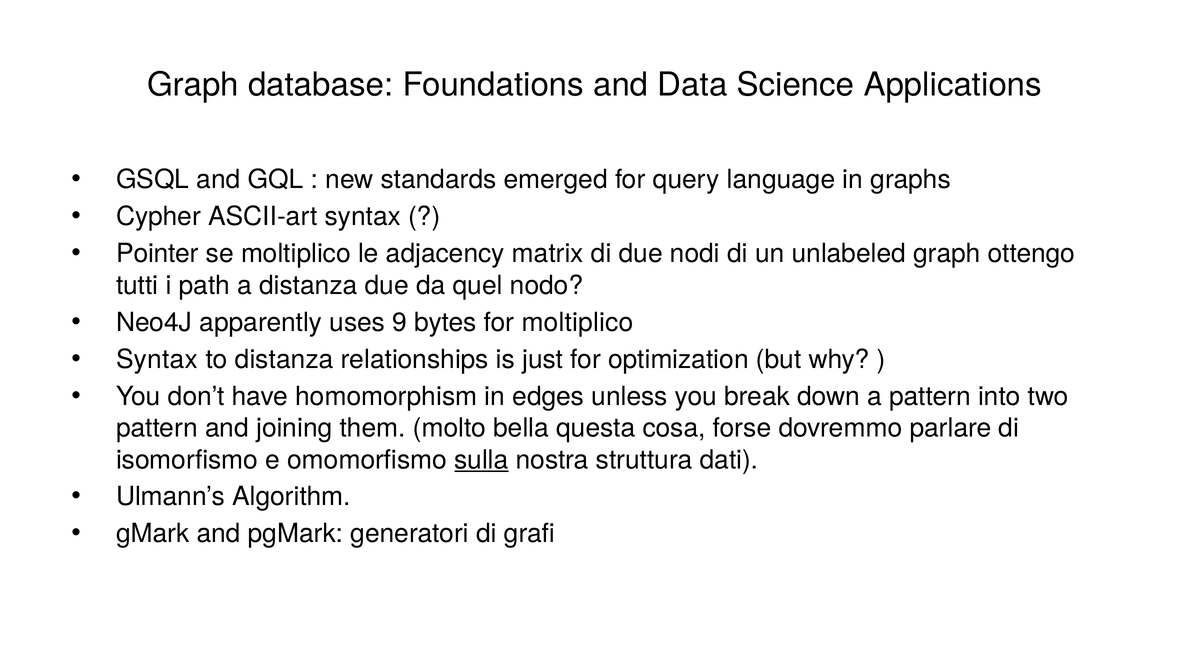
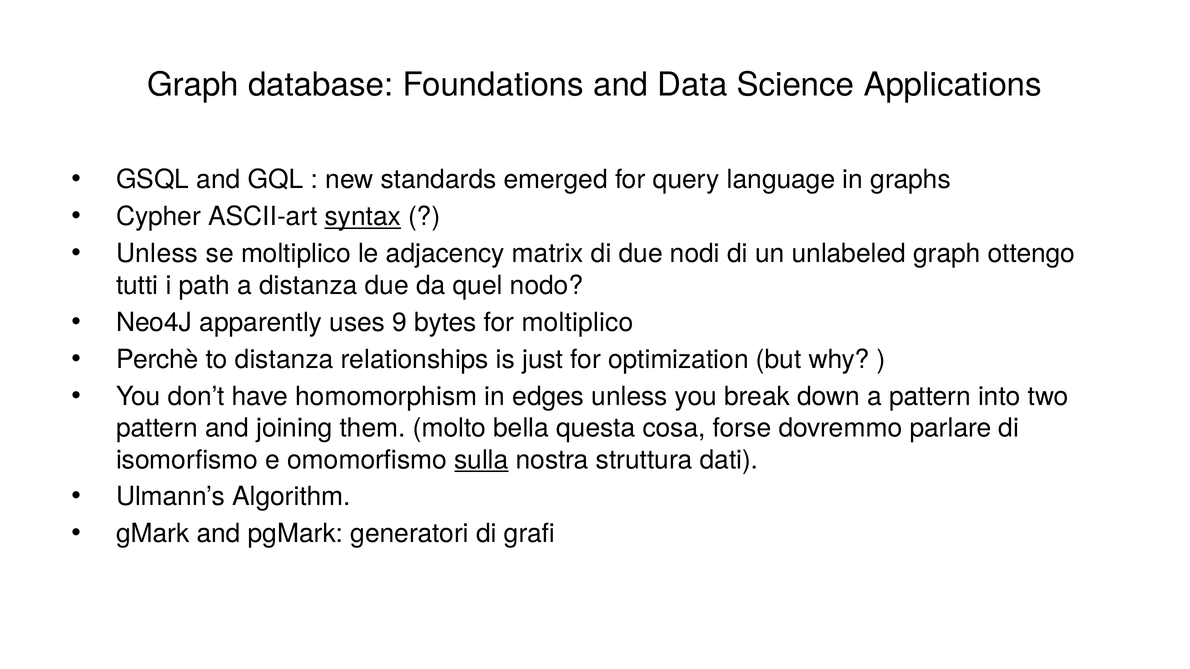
syntax at (363, 217) underline: none -> present
Pointer at (157, 254): Pointer -> Unless
Syntax at (157, 360): Syntax -> Perchè
